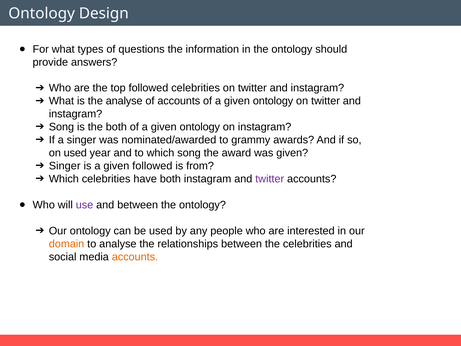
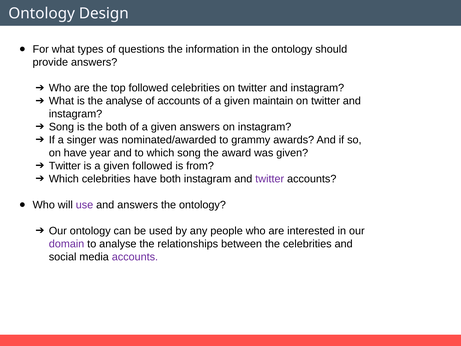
ontology at (273, 101): ontology -> maintain
ontology at (200, 127): ontology -> answers
on used: used -> have
Singer at (65, 166): Singer -> Twitter
and between: between -> answers
domain colour: orange -> purple
accounts at (135, 257) colour: orange -> purple
